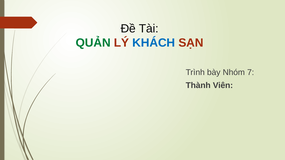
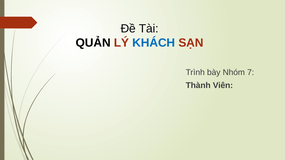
QUẢN colour: green -> black
